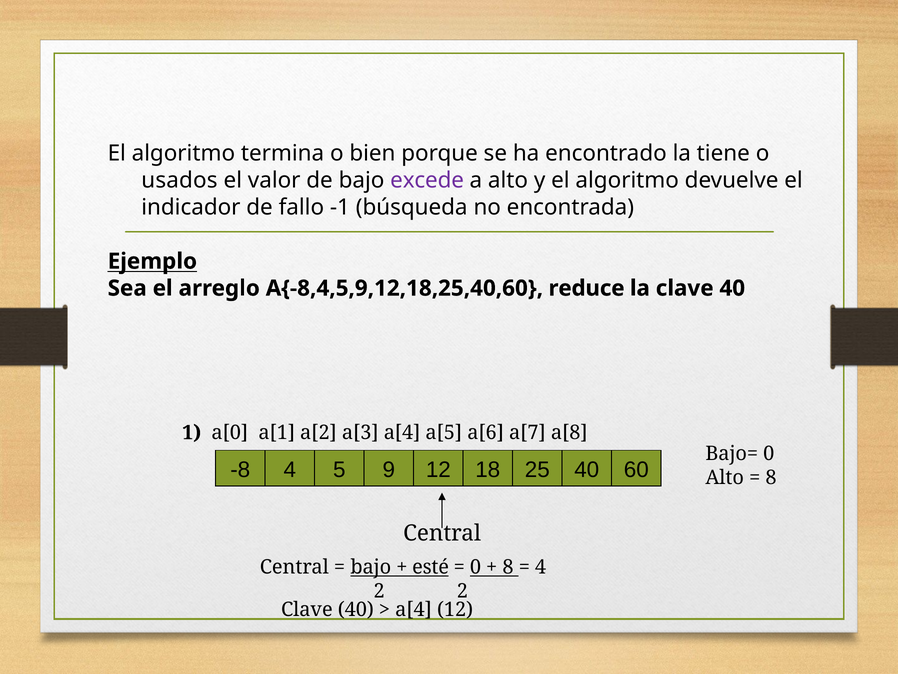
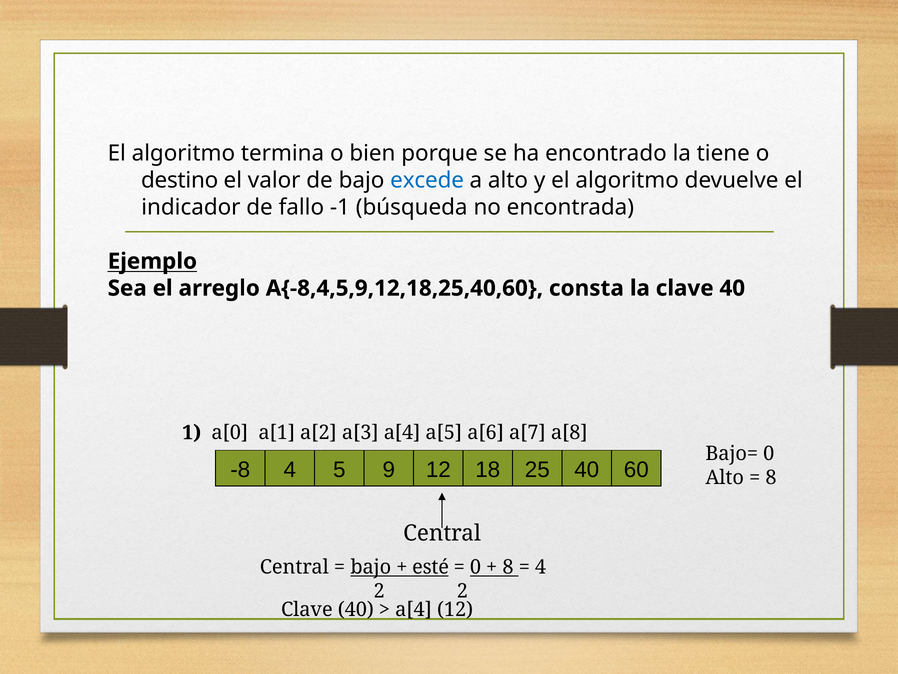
usados: usados -> destino
excede colour: purple -> blue
reduce: reduce -> consta
